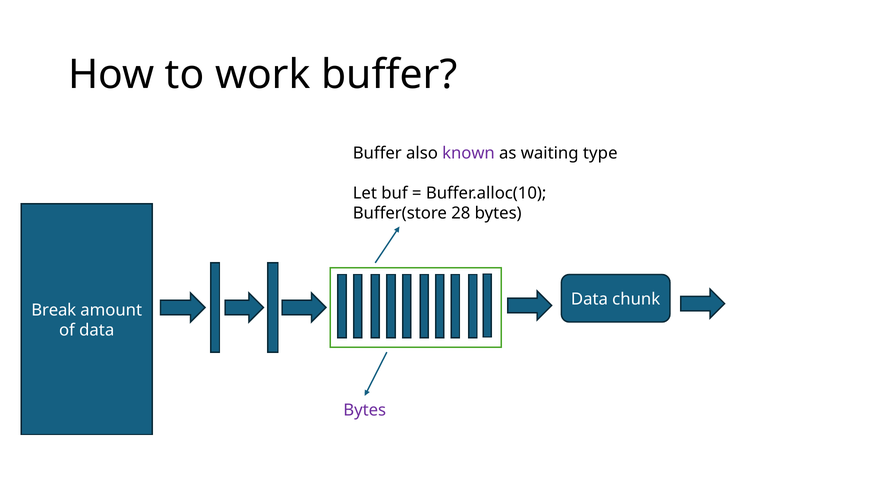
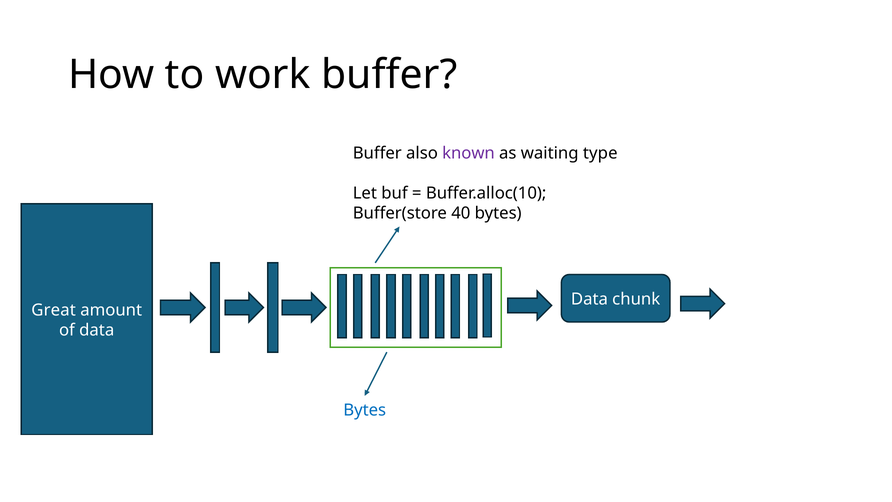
28: 28 -> 40
Break: Break -> Great
Bytes at (365, 410) colour: purple -> blue
